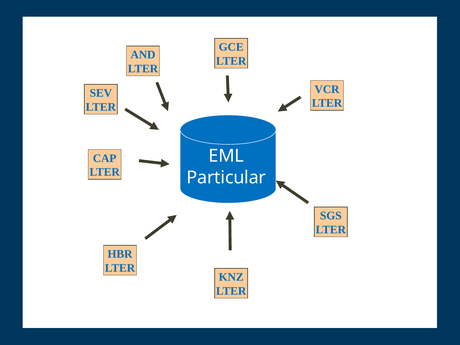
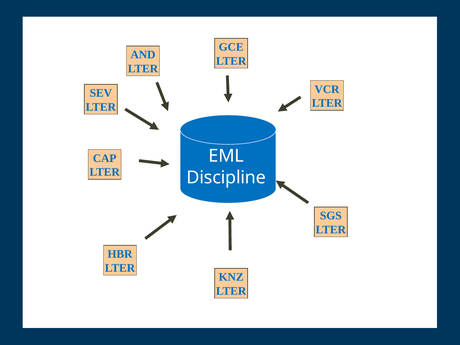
Particular: Particular -> Discipline
